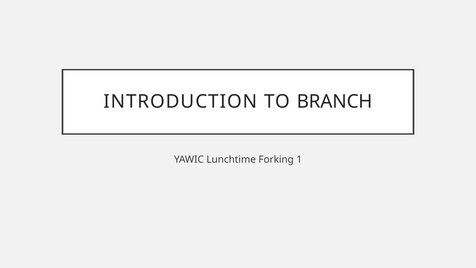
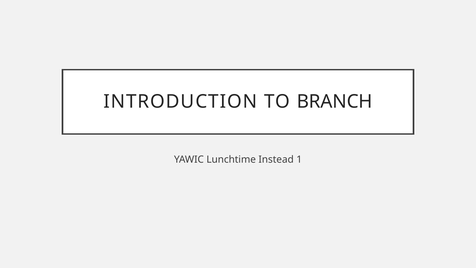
Forking: Forking -> Instead
